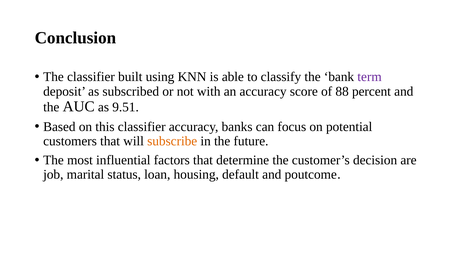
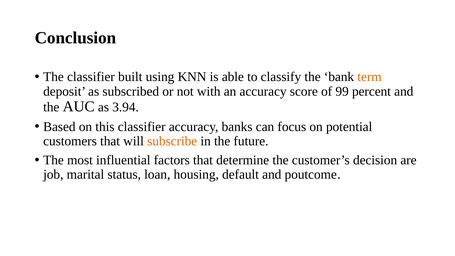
term colour: purple -> orange
88: 88 -> 99
9.51: 9.51 -> 3.94
